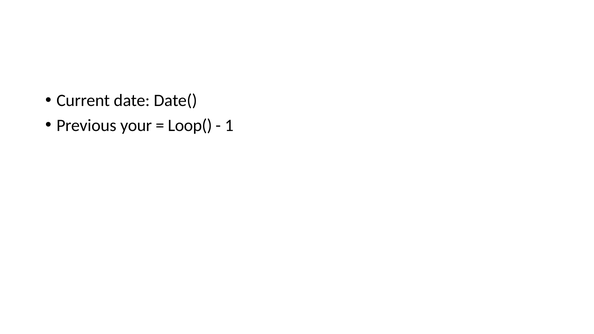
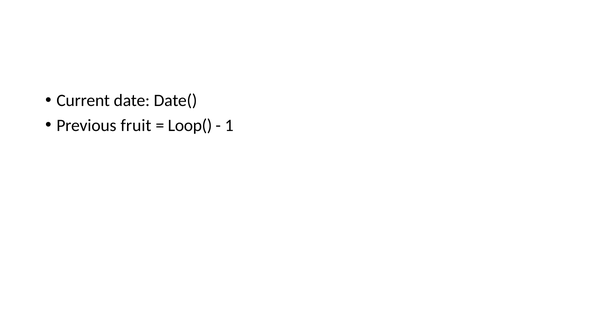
your: your -> fruit
